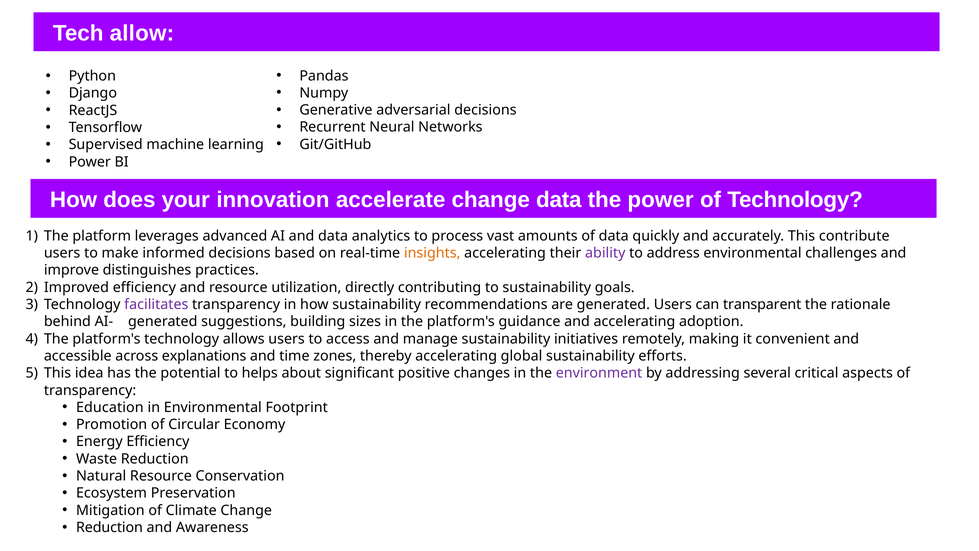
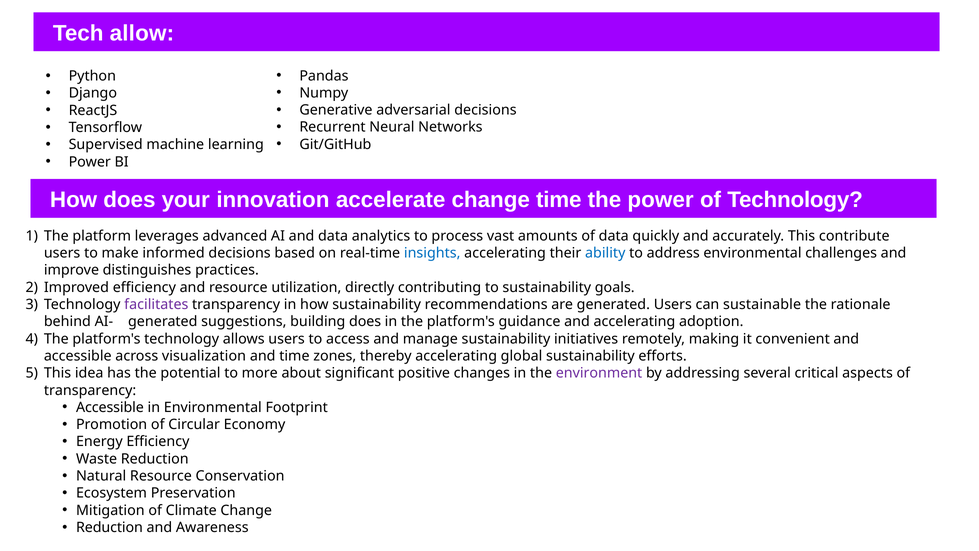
change data: data -> time
insights colour: orange -> blue
ability colour: purple -> blue
transparent: transparent -> sustainable
building sizes: sizes -> does
explanations: explanations -> visualization
helps: helps -> more
Education at (110, 407): Education -> Accessible
